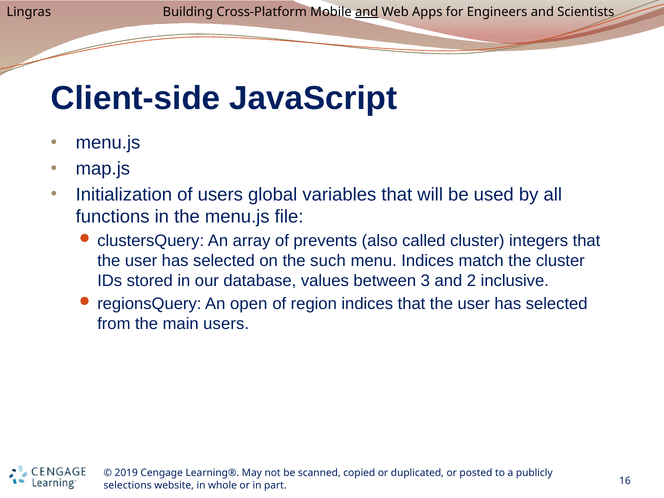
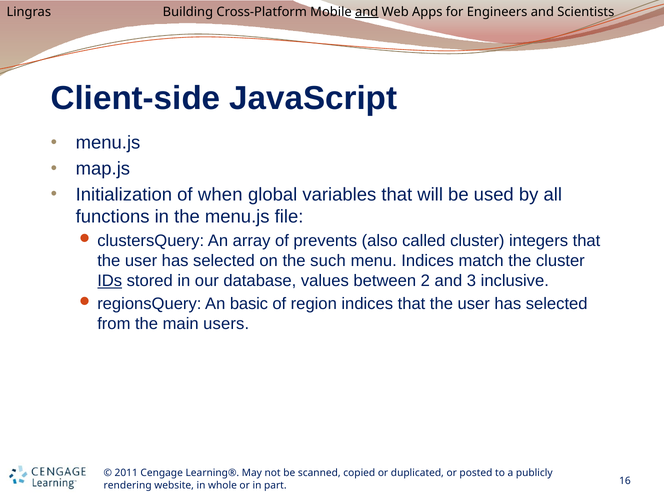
of users: users -> when
IDs underline: none -> present
3: 3 -> 2
2: 2 -> 3
open: open -> basic
2019: 2019 -> 2011
selections: selections -> rendering
